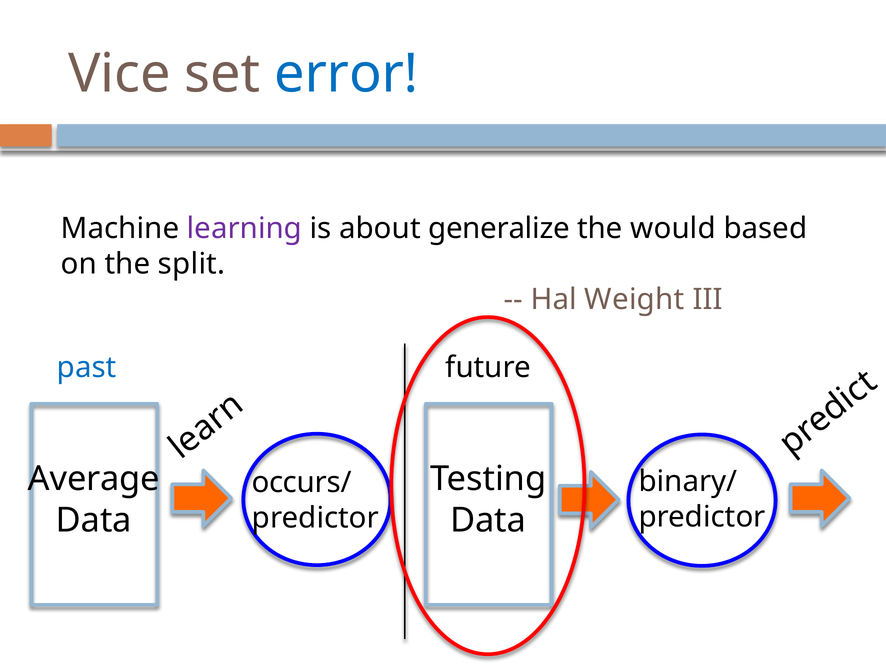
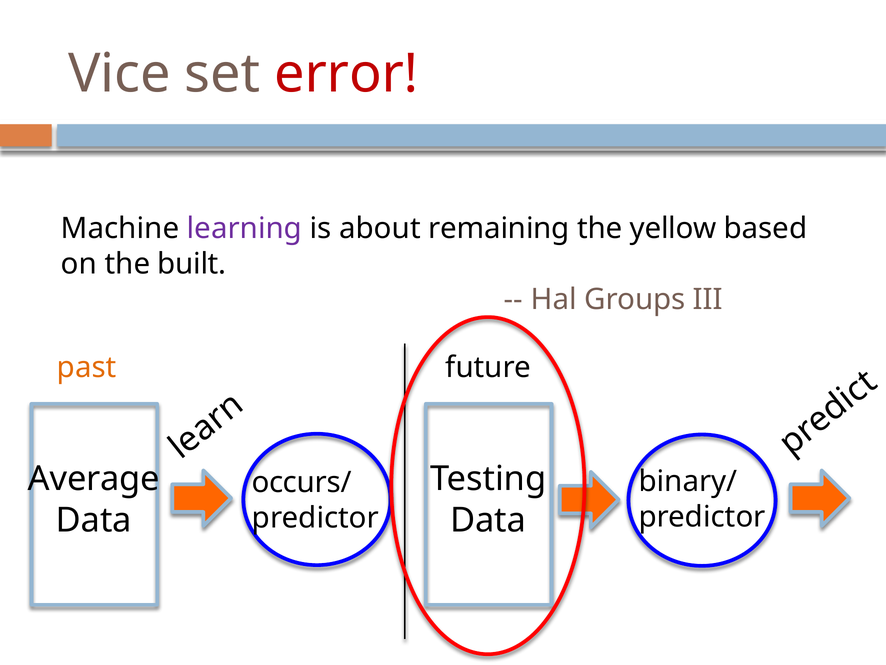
error colour: blue -> red
generalize: generalize -> remaining
would: would -> yellow
split: split -> built
Weight: Weight -> Groups
past colour: blue -> orange
